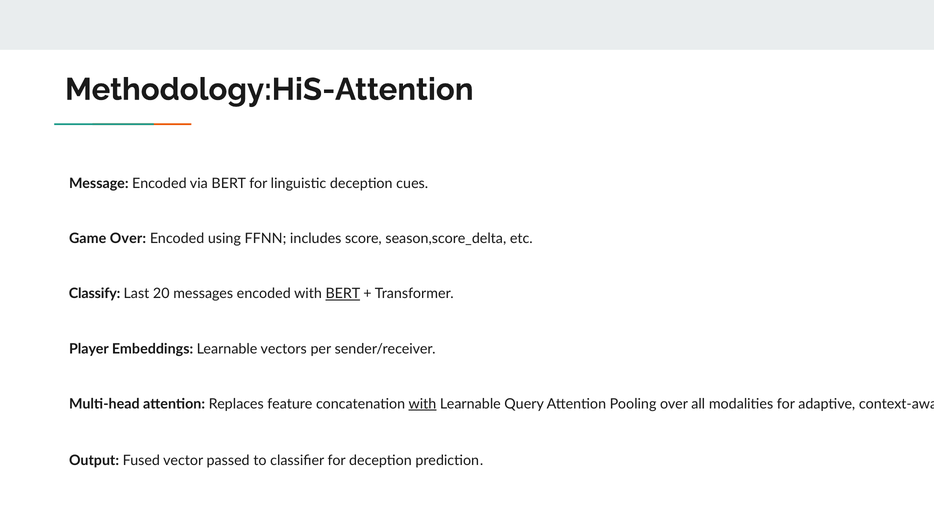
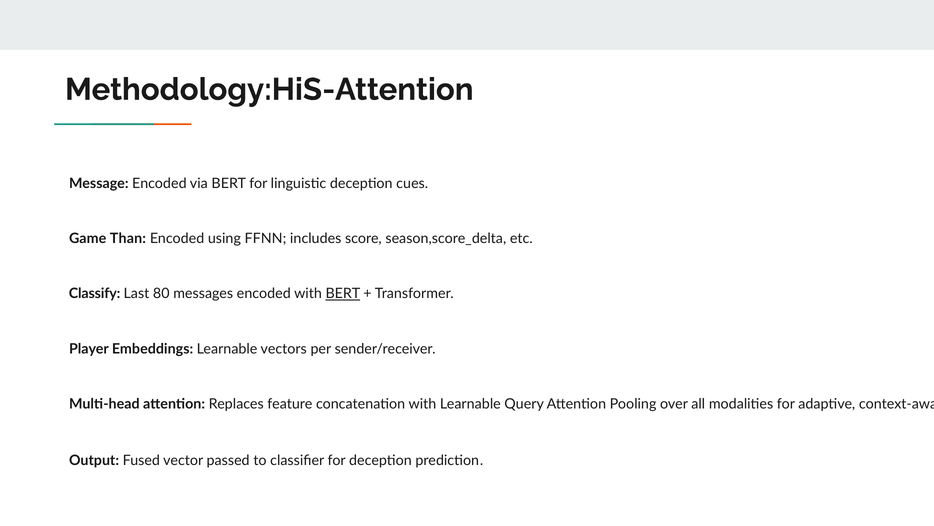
Game Over: Over -> Than
20: 20 -> 80
with at (422, 404) underline: present -> none
